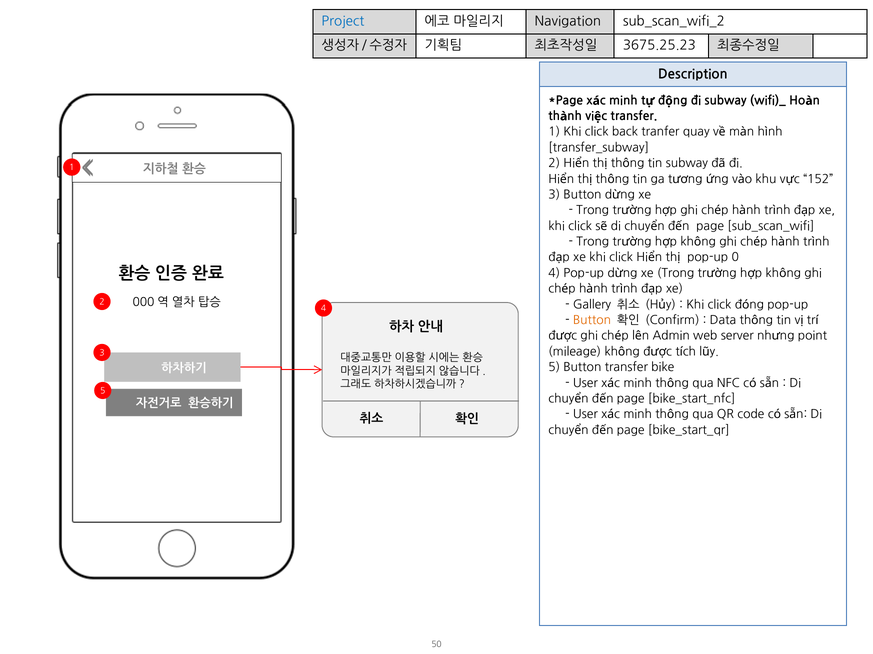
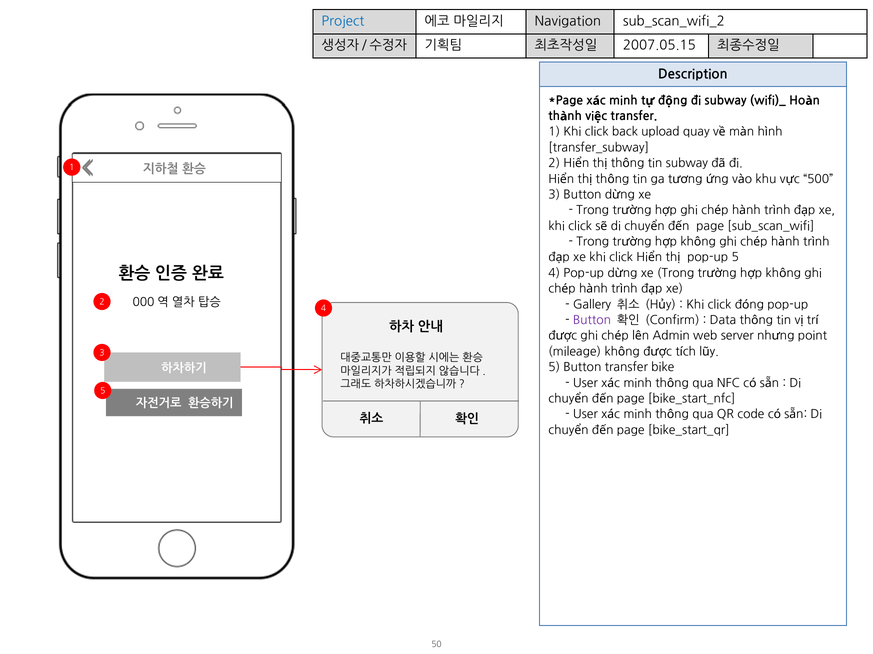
3675.25.23: 3675.25.23 -> 2007.05.15
tranfer: tranfer -> upload
152: 152 -> 500
pop-up 0: 0 -> 5
Button at (592, 321) colour: orange -> purple
